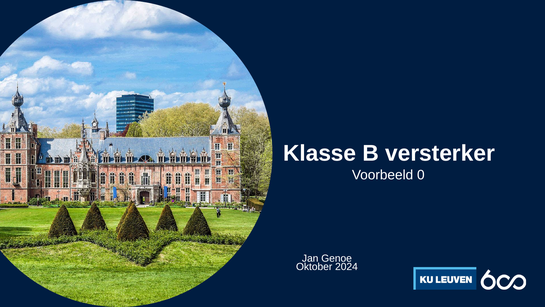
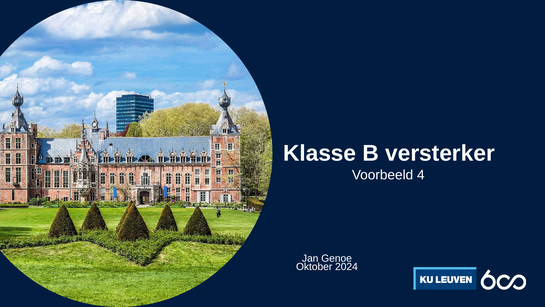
0: 0 -> 4
